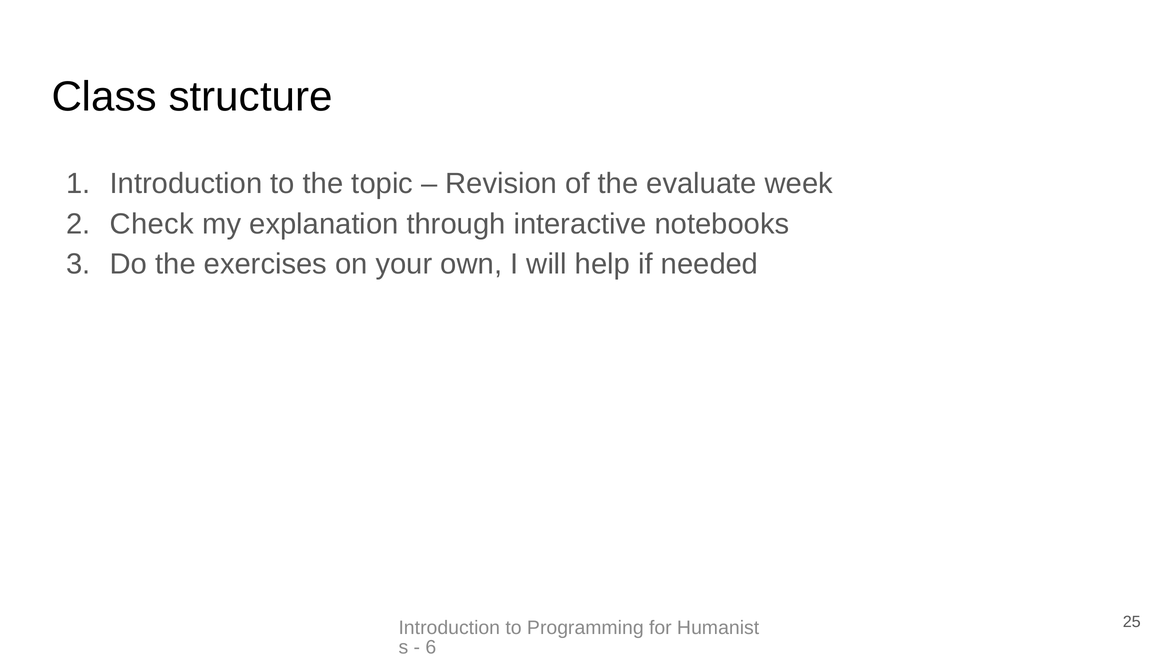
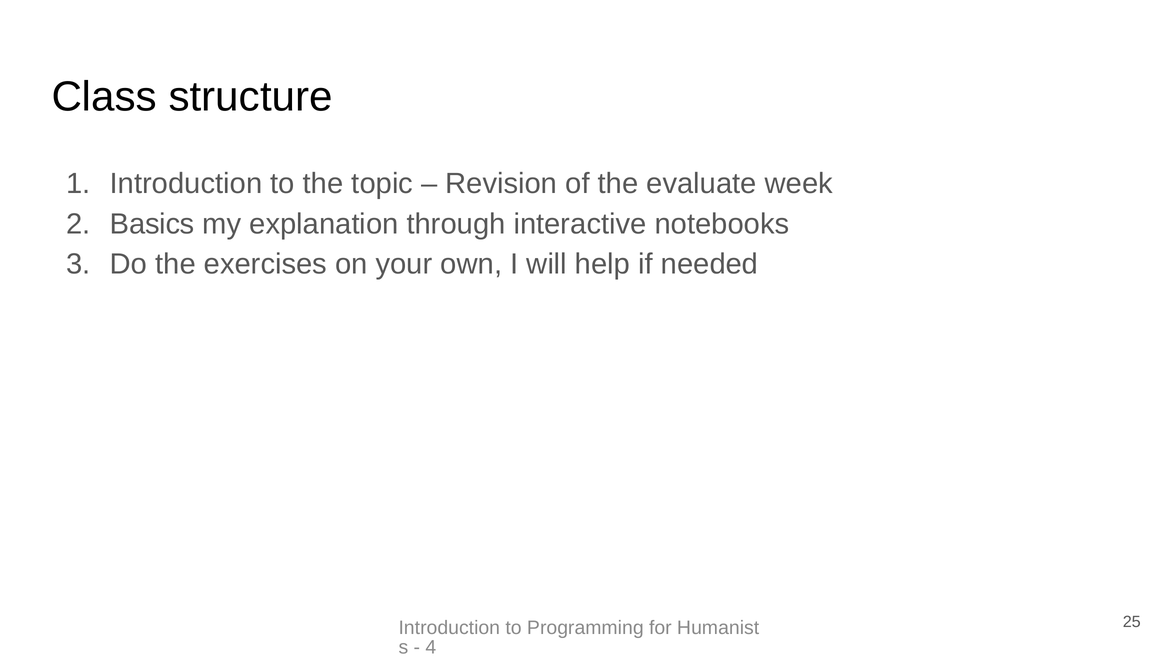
Check: Check -> Basics
6: 6 -> 4
